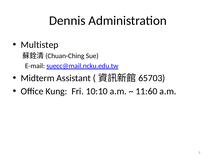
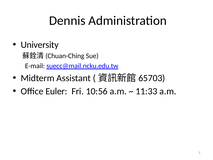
Multistep: Multistep -> University
Kung: Kung -> Euler
10:10: 10:10 -> 10:56
11:60: 11:60 -> 11:33
